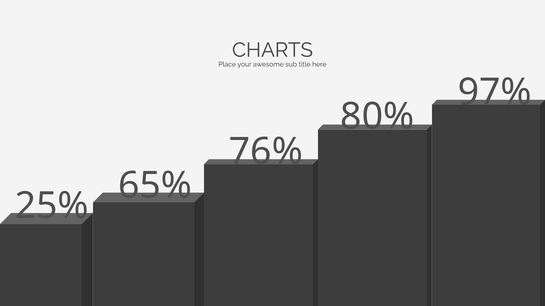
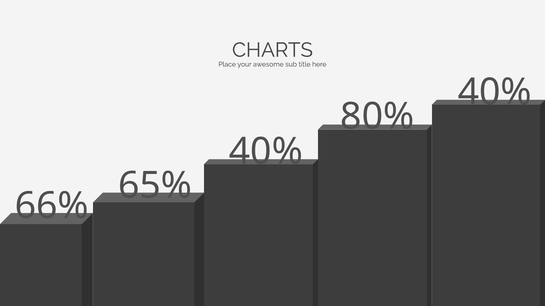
97% at (495, 92): 97% -> 40%
76% at (266, 152): 76% -> 40%
25%: 25% -> 66%
